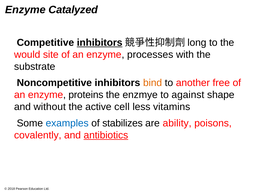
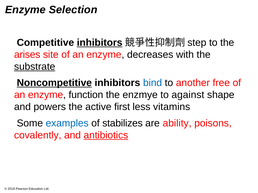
Catalyzed: Catalyzed -> Selection
long: long -> step
would: would -> arises
processes: processes -> decreases
substrate underline: none -> present
Noncompetitive underline: none -> present
bind colour: orange -> blue
proteins: proteins -> function
without: without -> powers
cell: cell -> first
